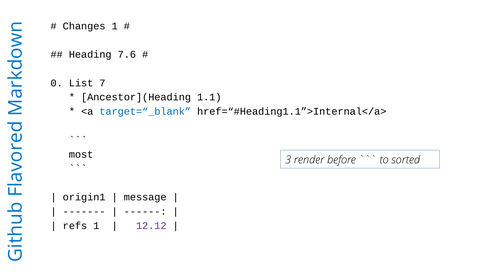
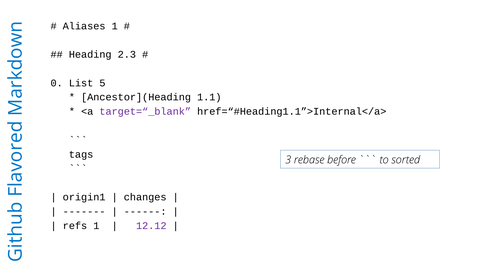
Changes: Changes -> Aliases
7.6: 7.6 -> 2.3
7: 7 -> 5
target=“_blank colour: blue -> purple
most: most -> tags
render: render -> rebase
message: message -> changes
